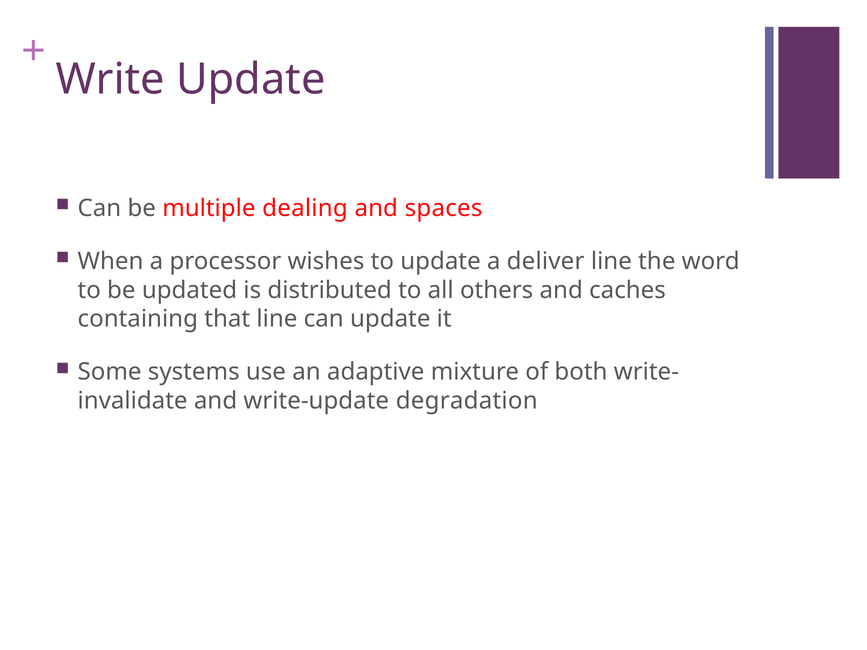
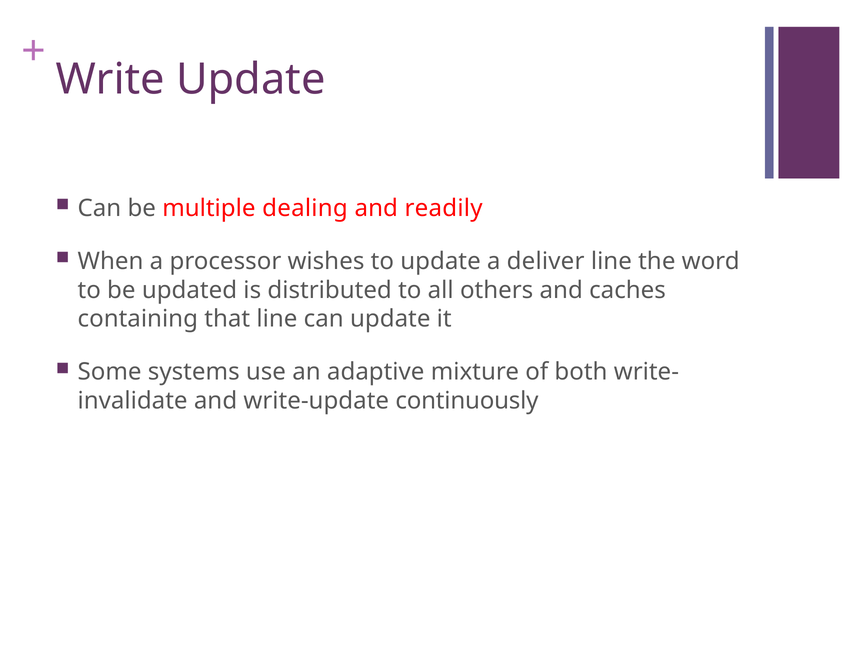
spaces: spaces -> readily
degradation: degradation -> continuously
